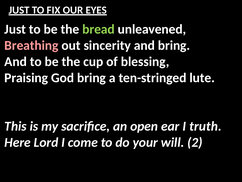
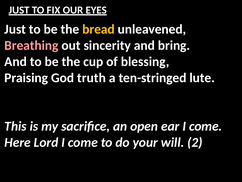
bread colour: light green -> yellow
God bring: bring -> truth
ear I truth: truth -> come
